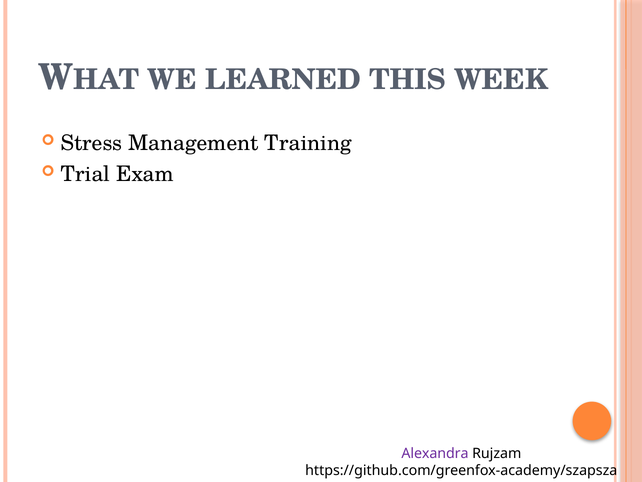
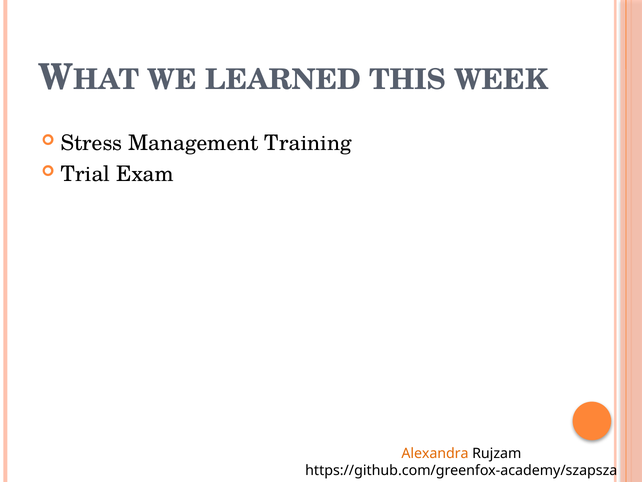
Alexandra colour: purple -> orange
